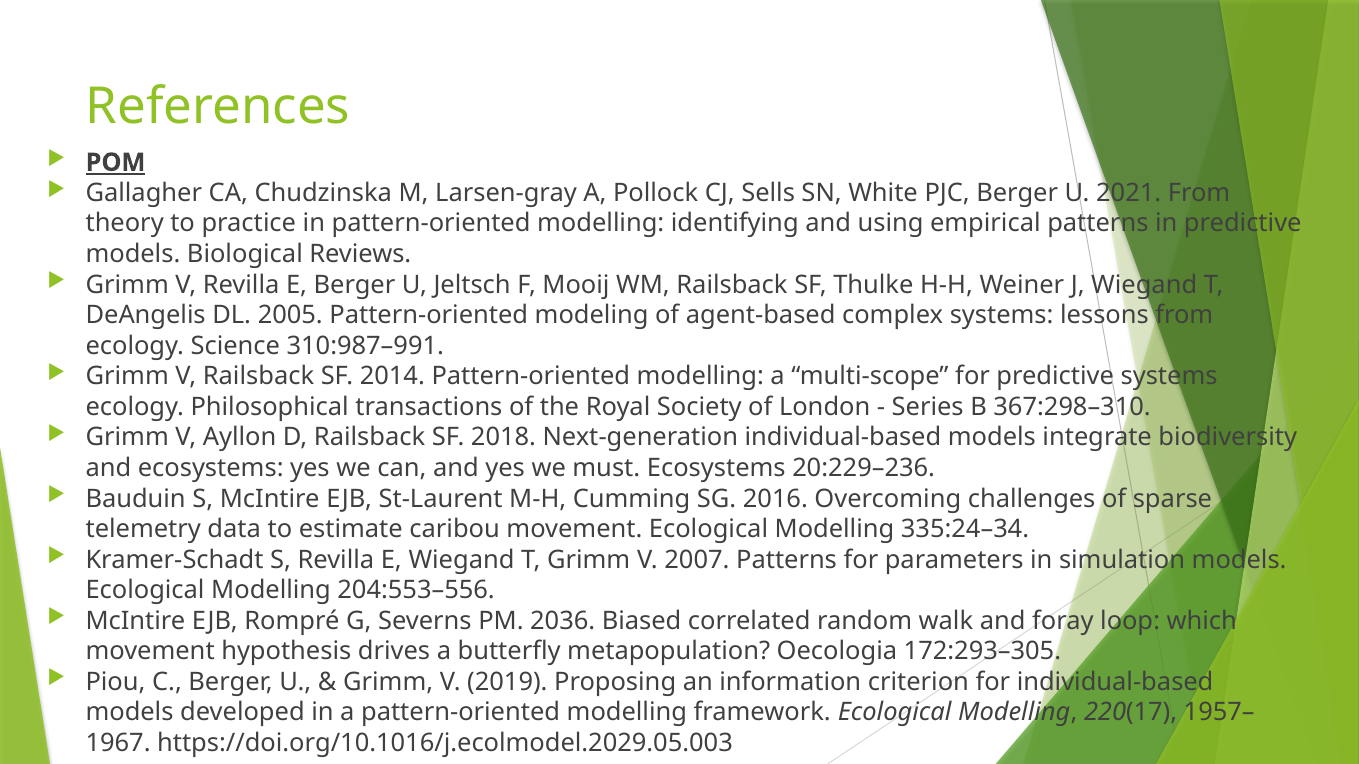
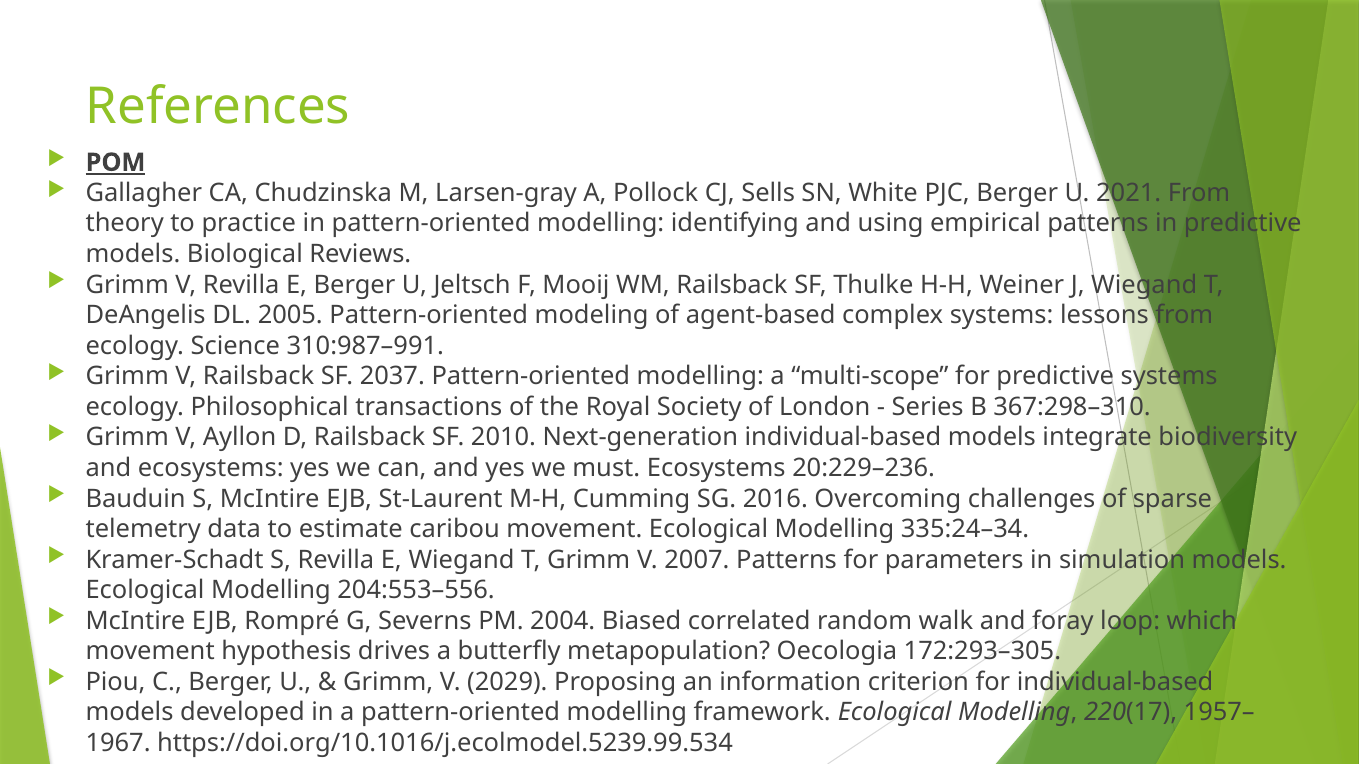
2014: 2014 -> 2037
2018: 2018 -> 2010
2036: 2036 -> 2004
2019: 2019 -> 2029
https://doi.org/10.1016/j.ecolmodel.2029.05.003: https://doi.org/10.1016/j.ecolmodel.2029.05.003 -> https://doi.org/10.1016/j.ecolmodel.5239.99.534
